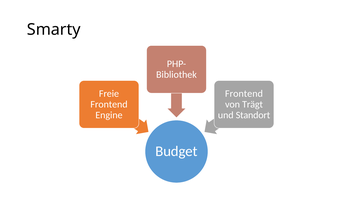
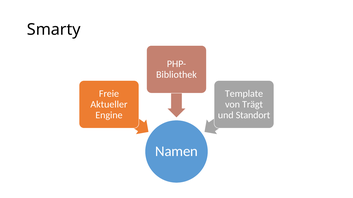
Frontend at (244, 94): Frontend -> Template
Frontend at (109, 105): Frontend -> Aktueller
Budget: Budget -> Namen
